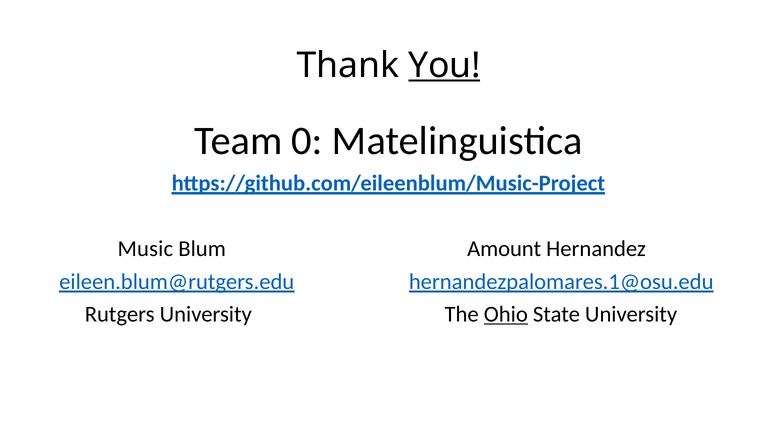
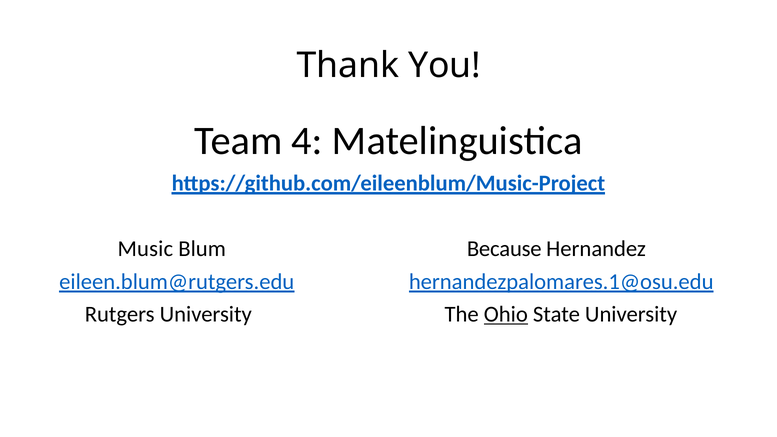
You underline: present -> none
0: 0 -> 4
Amount: Amount -> Because
